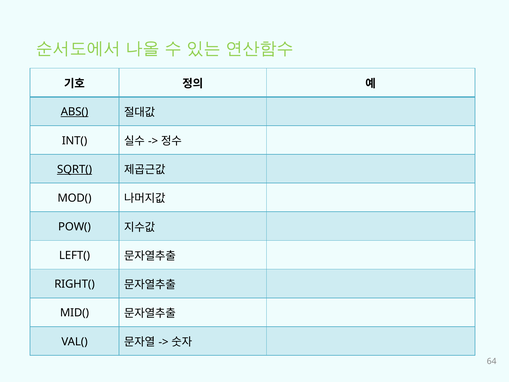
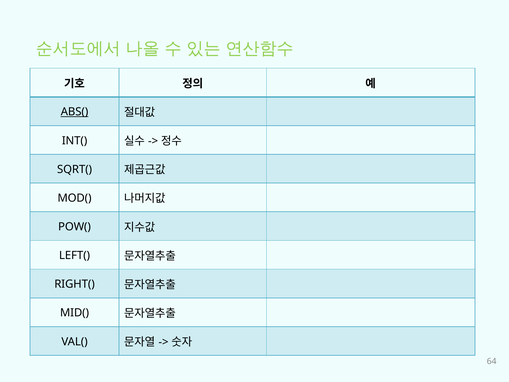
SQRT( underline: present -> none
